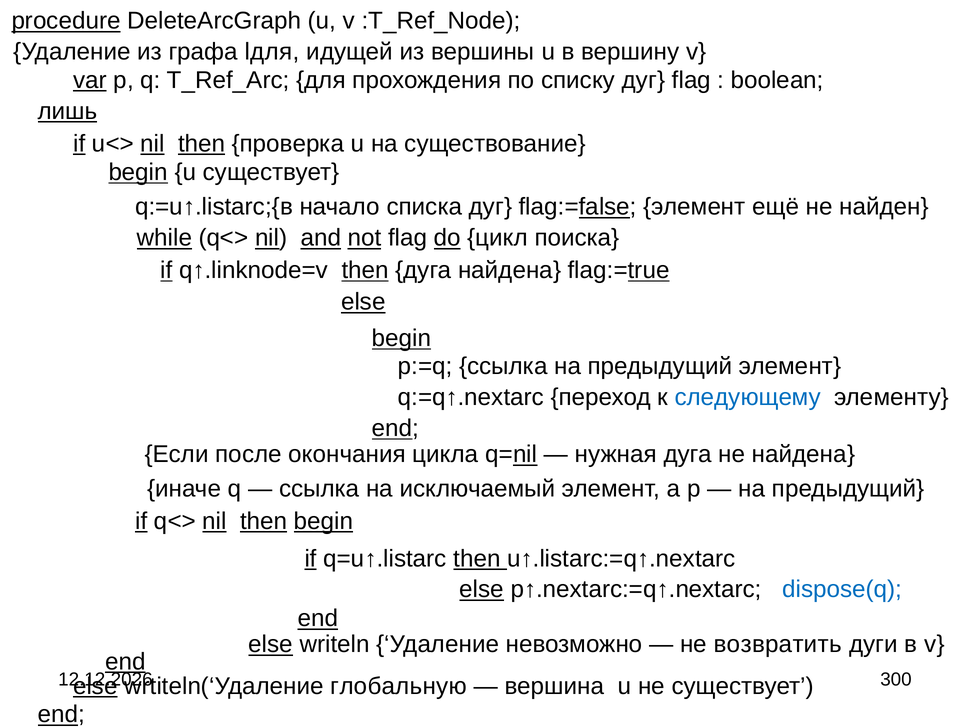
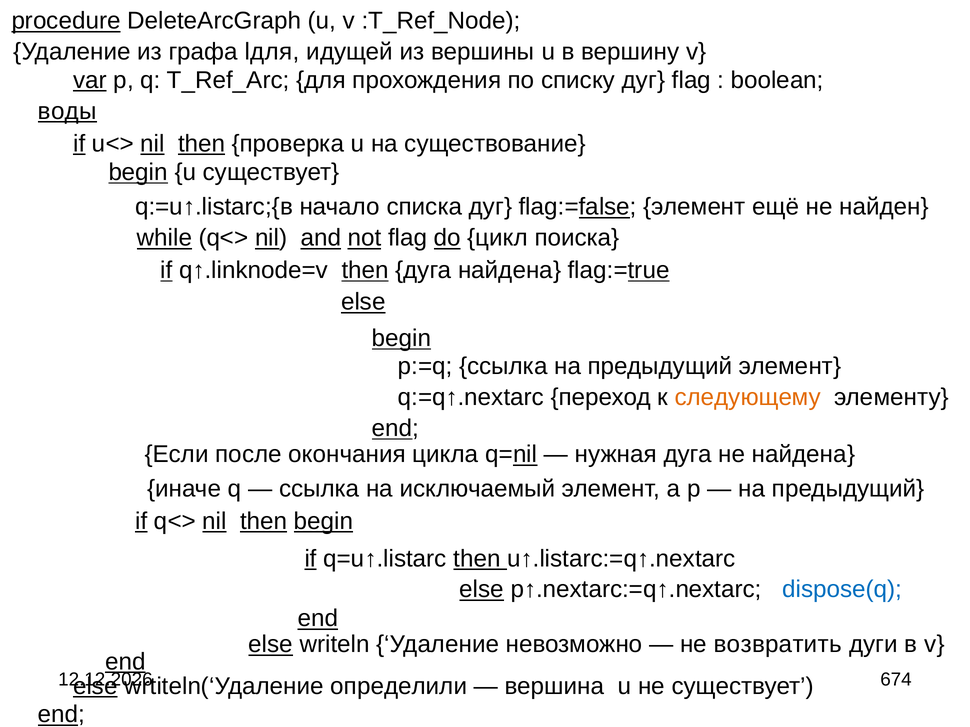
лишь: лишь -> воды
следующему colour: blue -> orange
300: 300 -> 674
глобальную: глобальную -> определили
